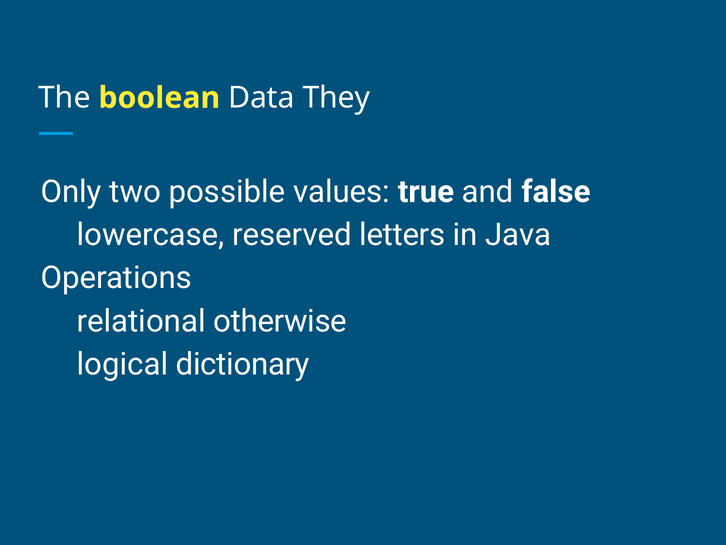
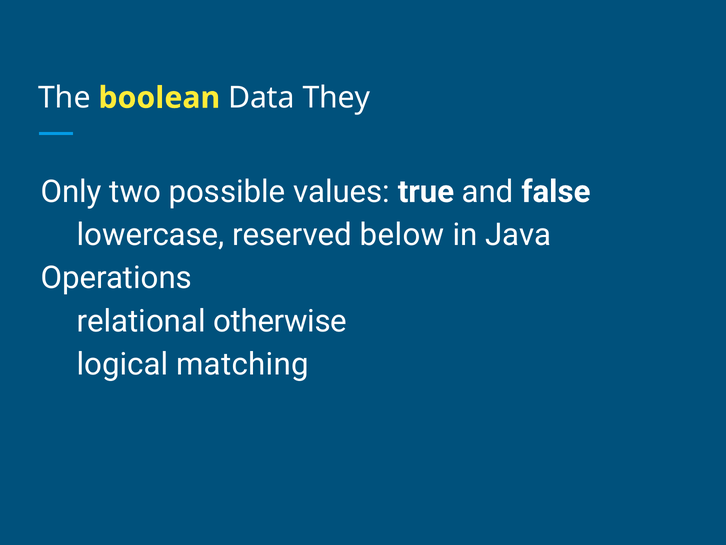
letters: letters -> below
dictionary: dictionary -> matching
